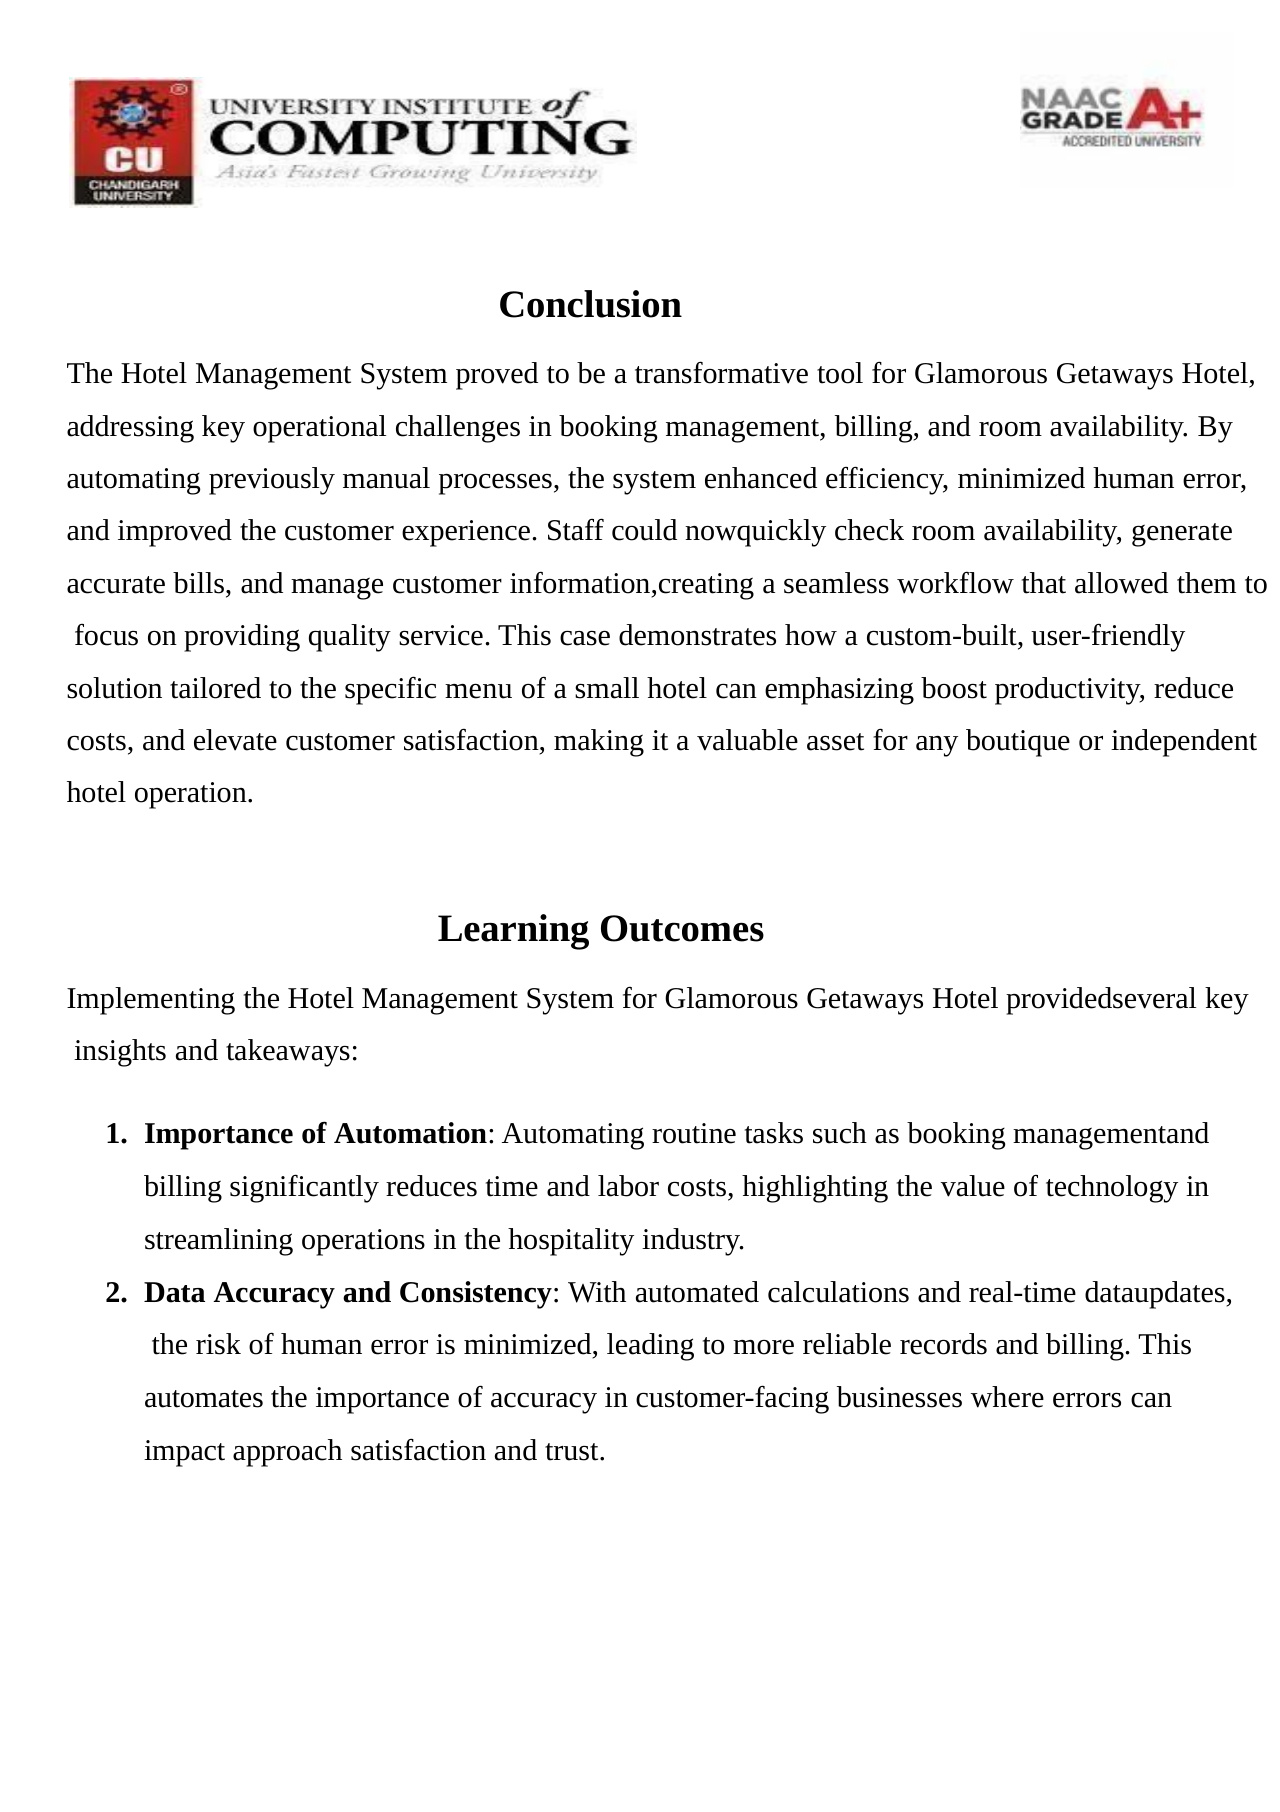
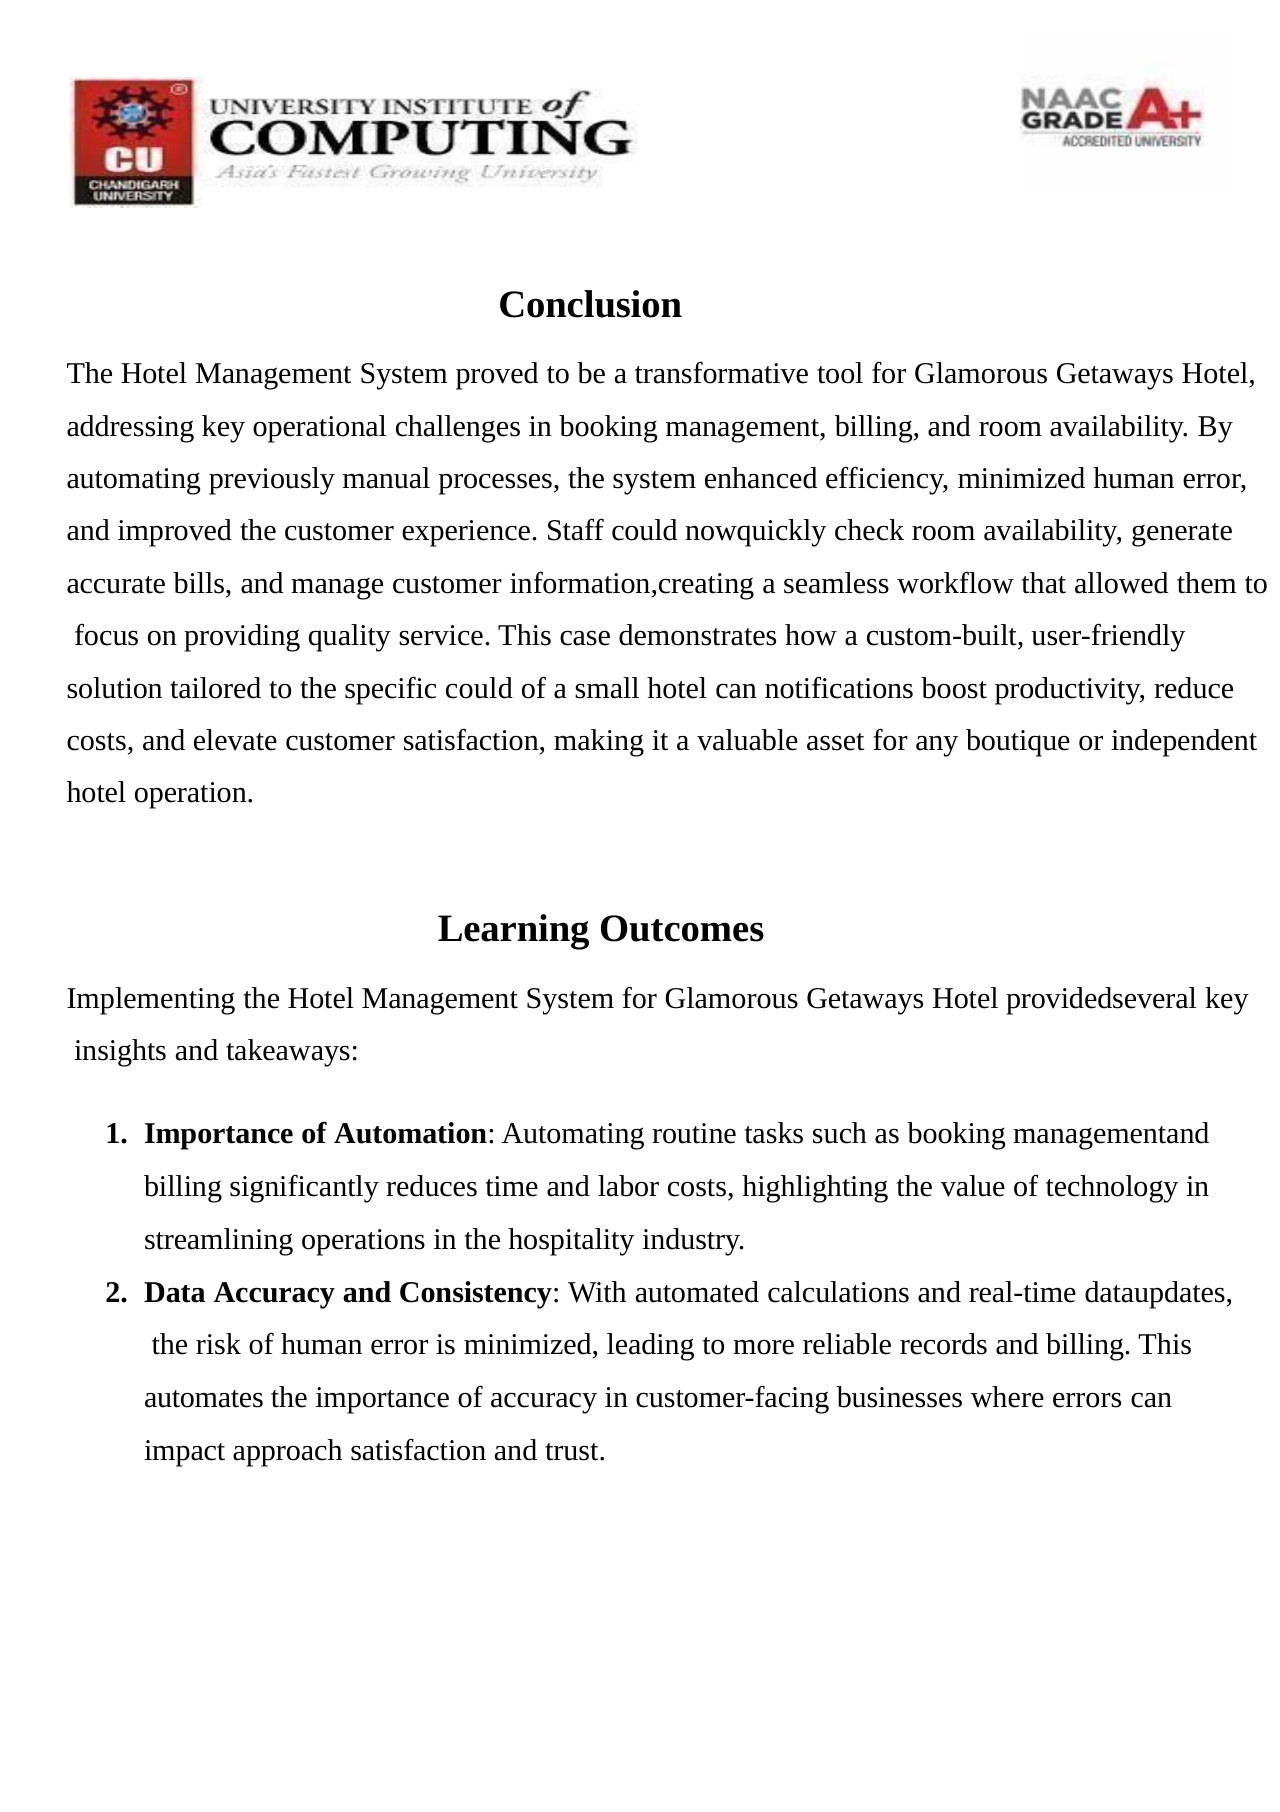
specific menu: menu -> could
emphasizing: emphasizing -> notifications
